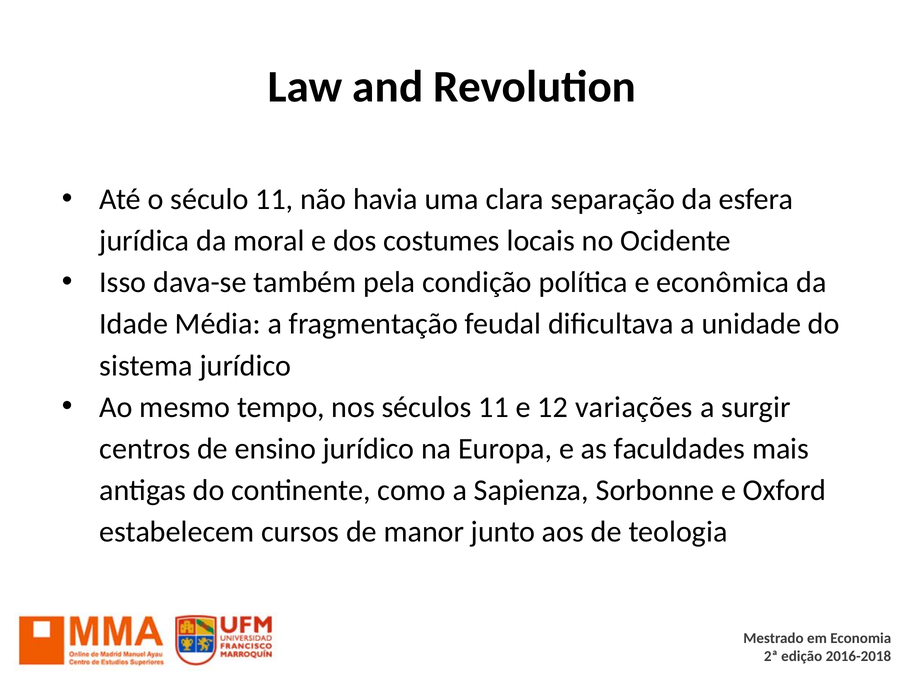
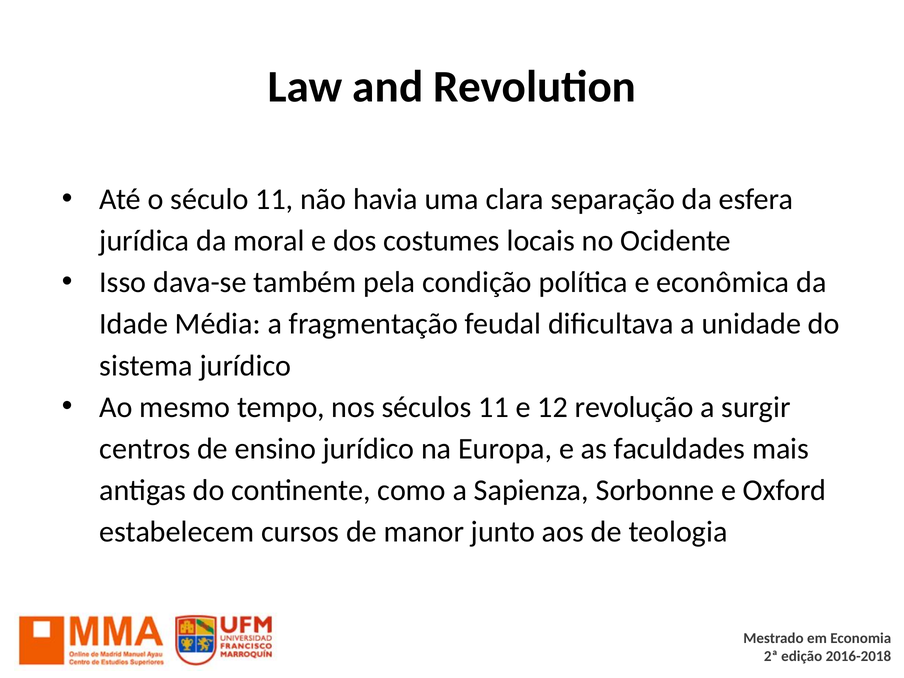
variações: variações -> revolução
